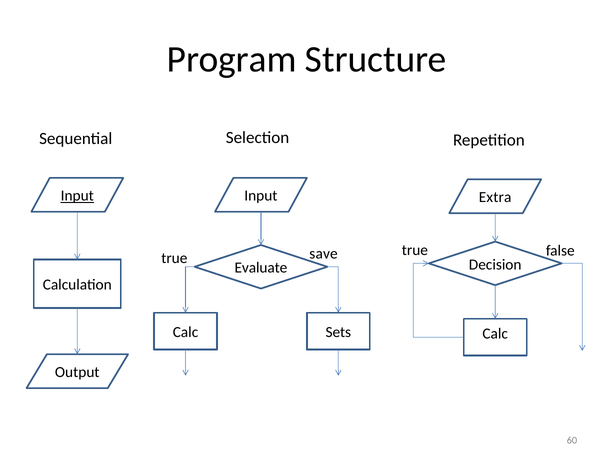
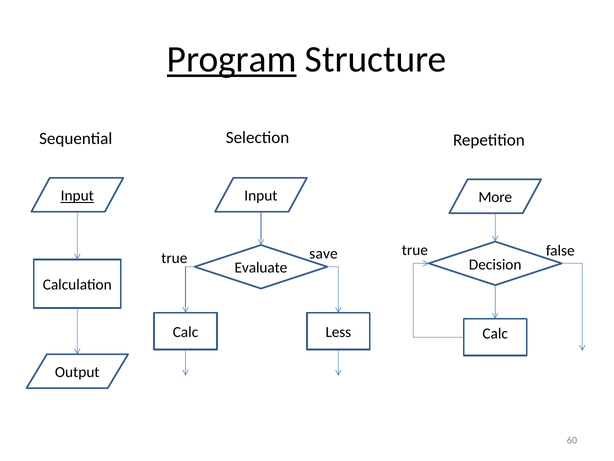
Program underline: none -> present
Extra: Extra -> More
Sets: Sets -> Less
